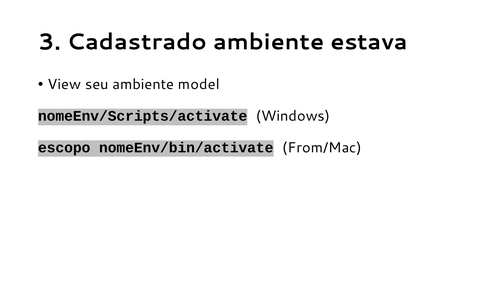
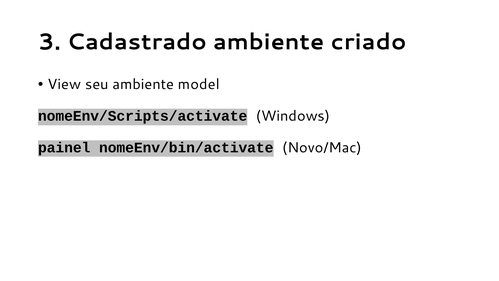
estava: estava -> criado
escopo: escopo -> painel
From/Mac: From/Mac -> Novo/Mac
